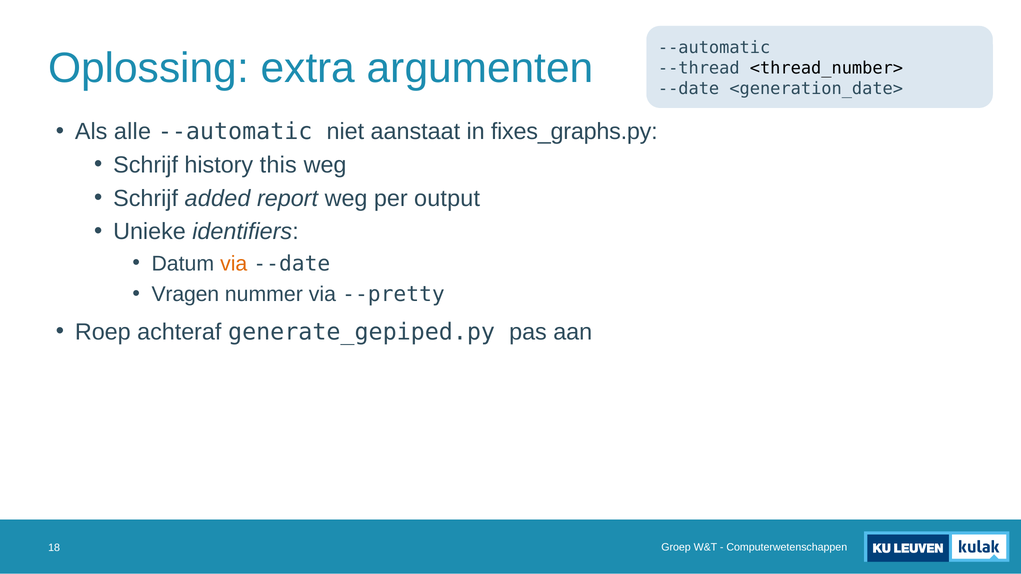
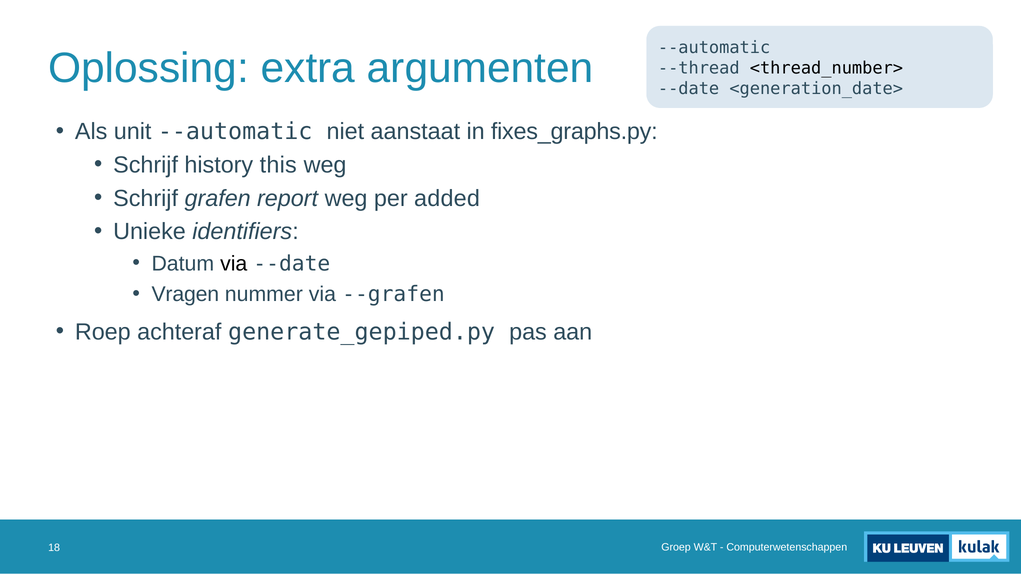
alle: alle -> unit
added: added -> grafen
output: output -> added
via at (234, 264) colour: orange -> black
--pretty: --pretty -> --grafen
